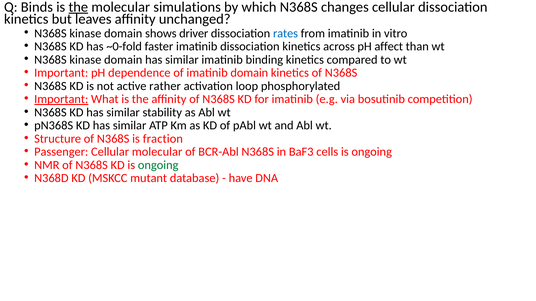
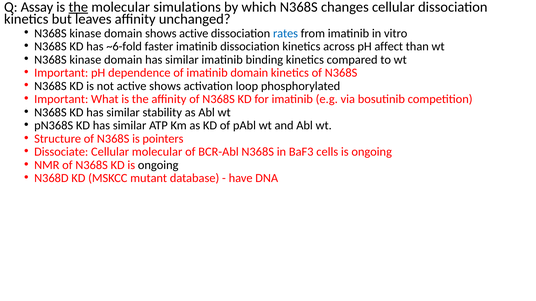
Binds: Binds -> Assay
shows driver: driver -> active
~0-fold: ~0-fold -> ~6-fold
active rather: rather -> shows
Important at (61, 99) underline: present -> none
fraction: fraction -> pointers
Passenger: Passenger -> Dissociate
ongoing at (158, 165) colour: green -> black
